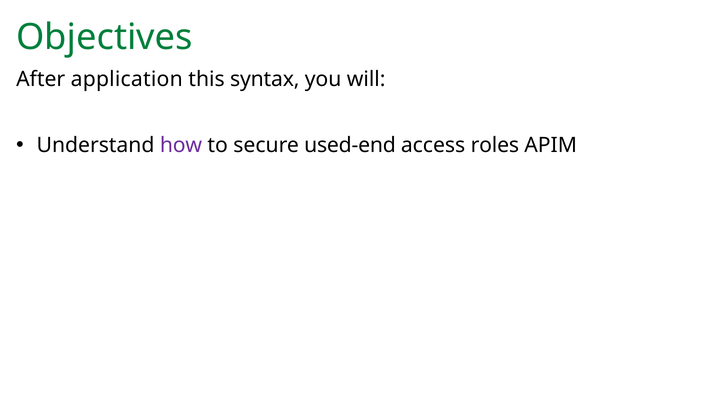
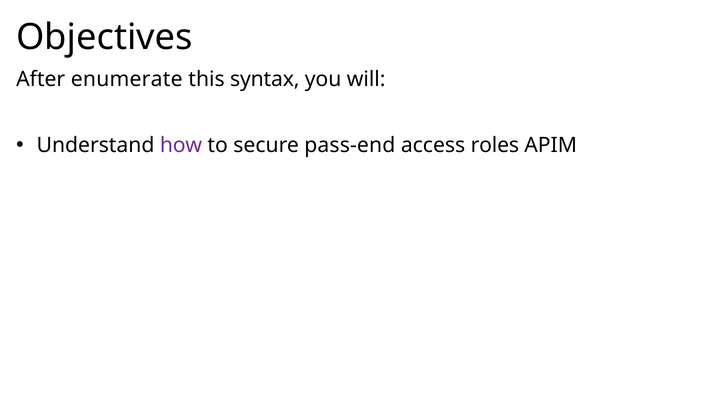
Objectives colour: green -> black
application: application -> enumerate
used-end: used-end -> pass-end
